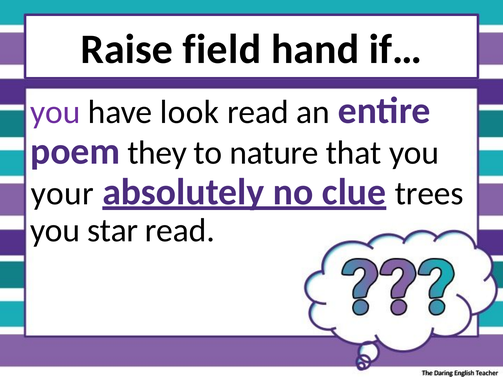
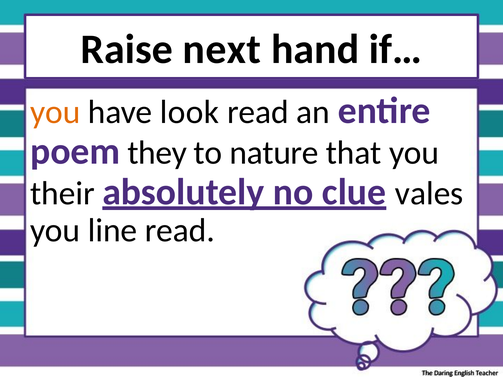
field: field -> next
you at (55, 112) colour: purple -> orange
your: your -> their
trees: trees -> vales
star: star -> line
